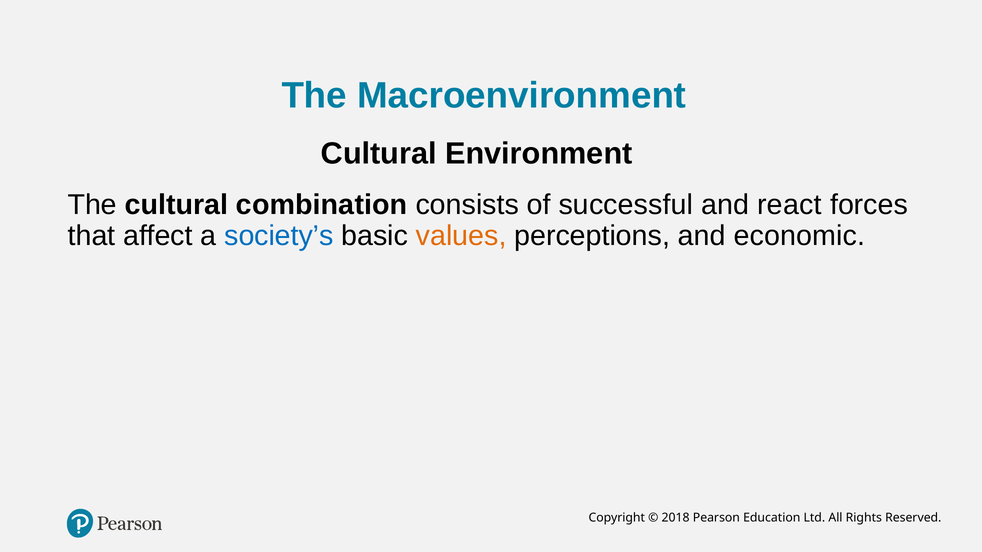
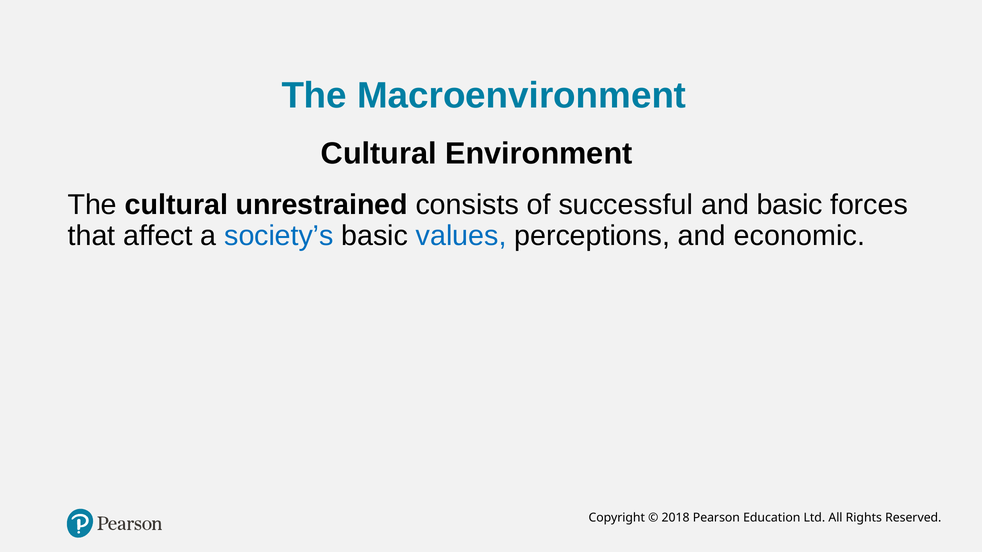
combination: combination -> unrestrained
and react: react -> basic
values colour: orange -> blue
